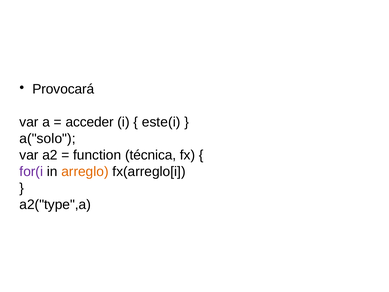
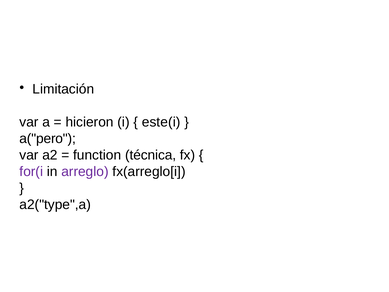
Provocará: Provocará -> Limitación
acceder: acceder -> hicieron
a("solo: a("solo -> a("pero
arreglo colour: orange -> purple
